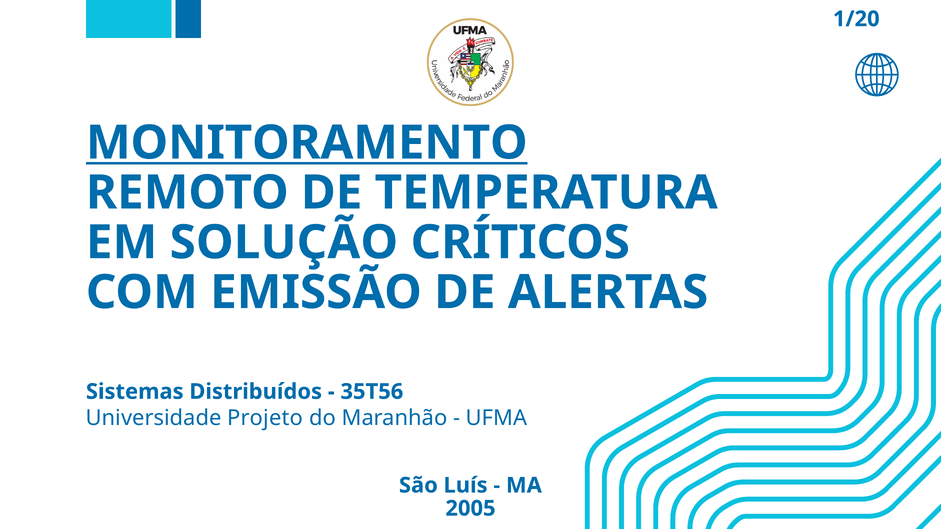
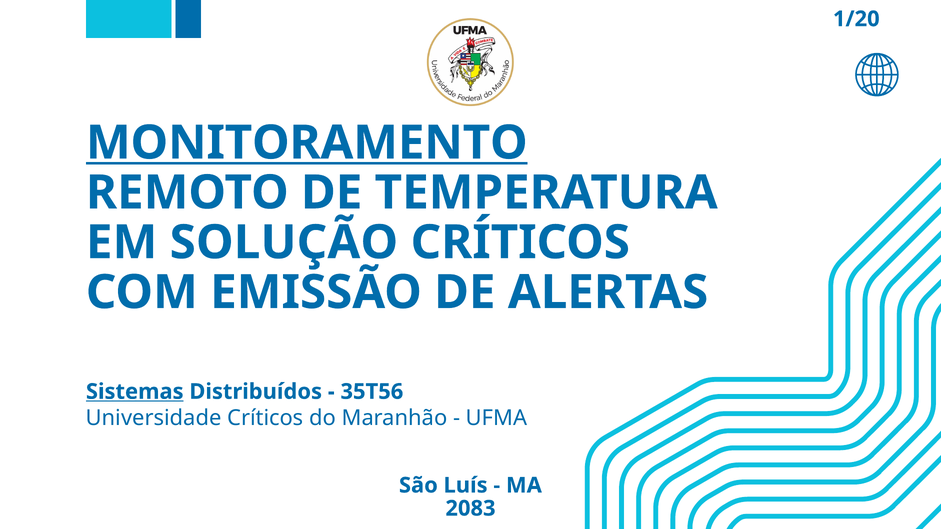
Sistemas underline: none -> present
Universidade Projeto: Projeto -> Críticos
2005: 2005 -> 2083
